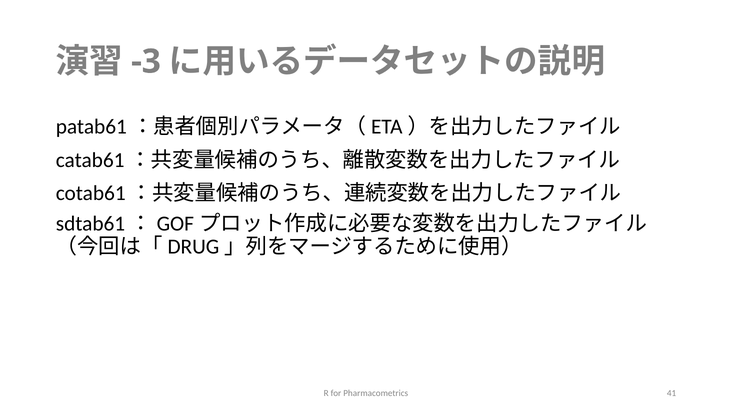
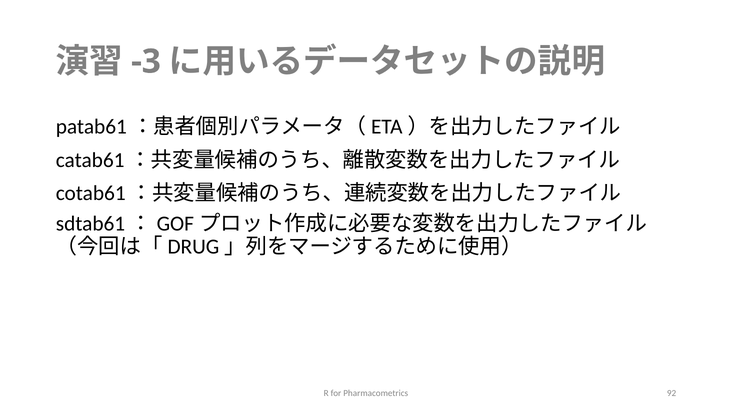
41: 41 -> 92
